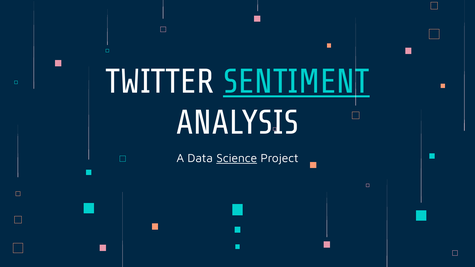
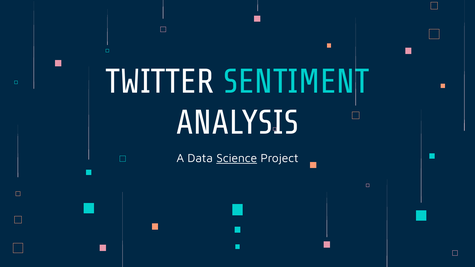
SENTIMENT underline: present -> none
